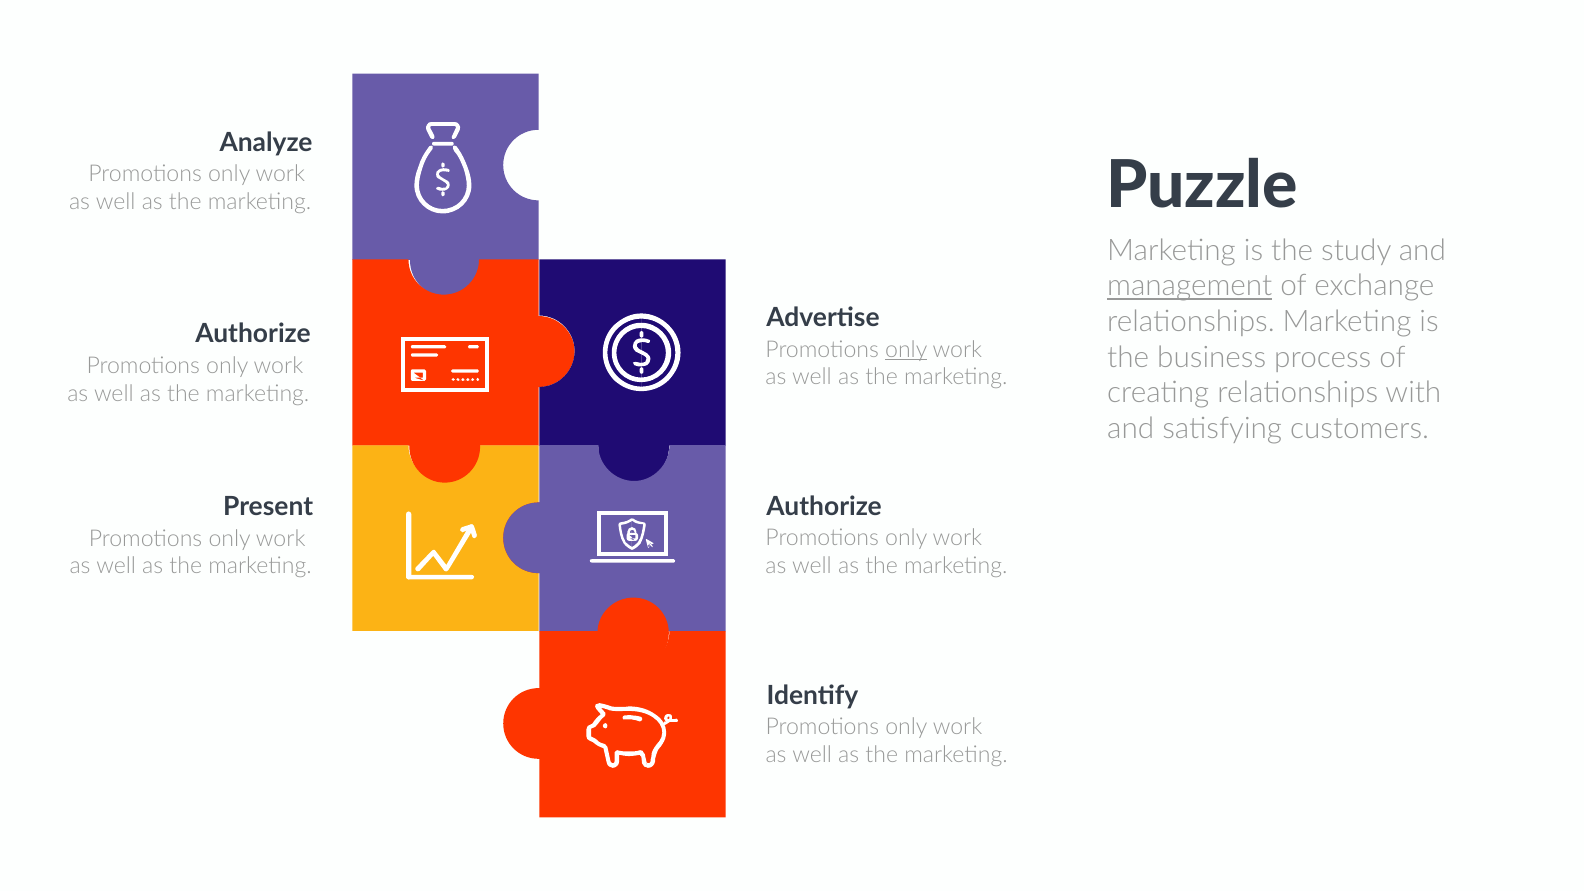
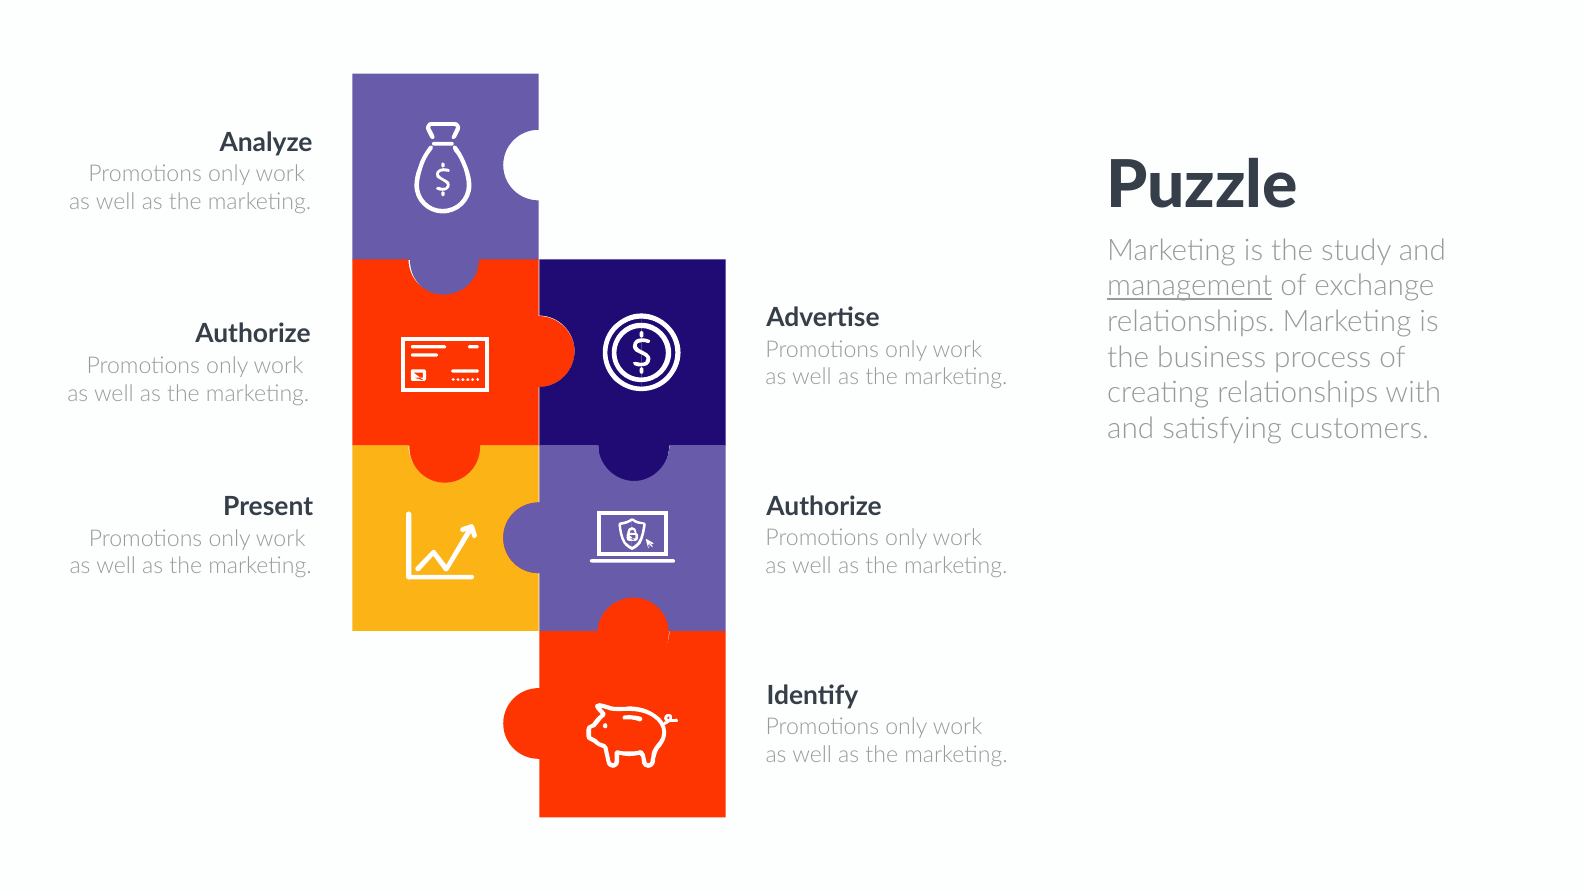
only at (906, 350) underline: present -> none
